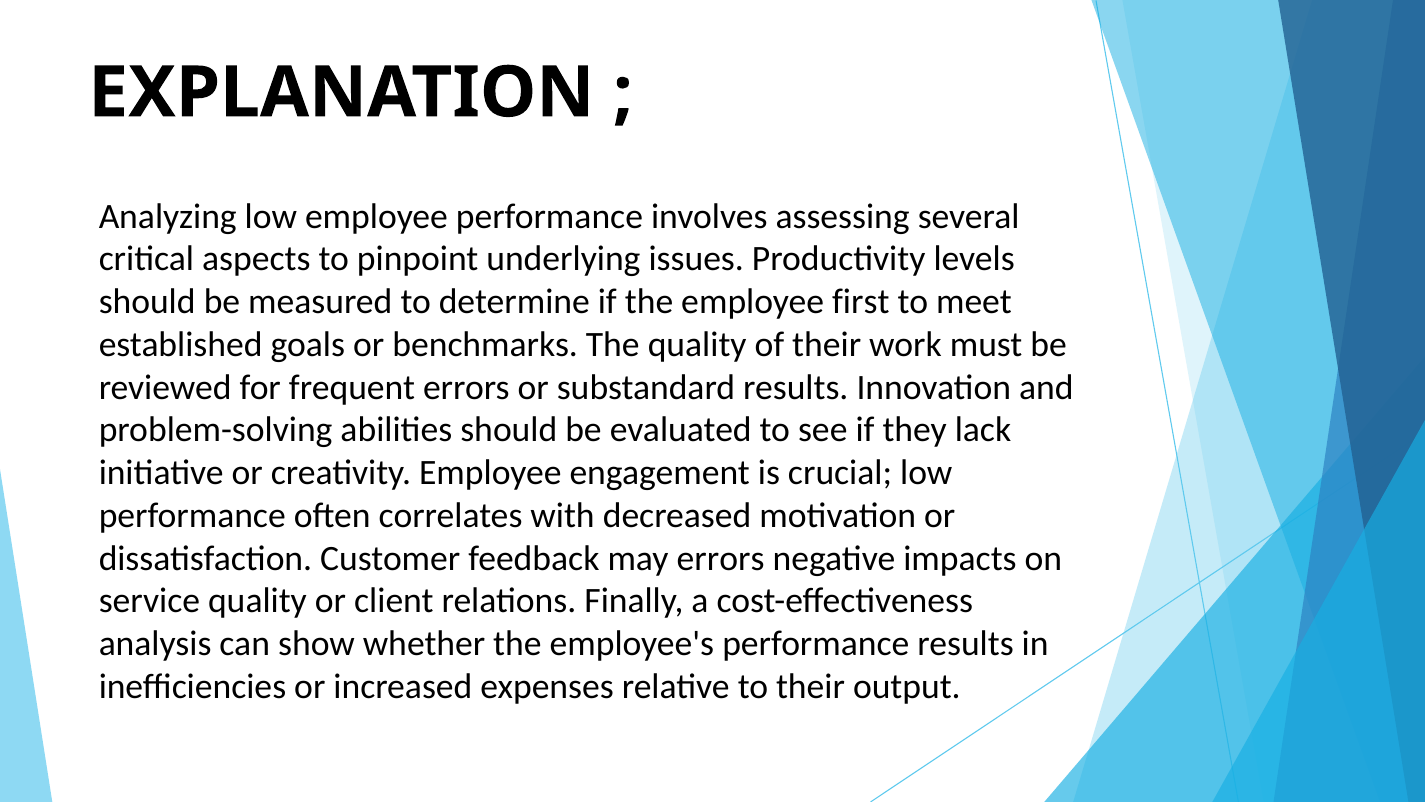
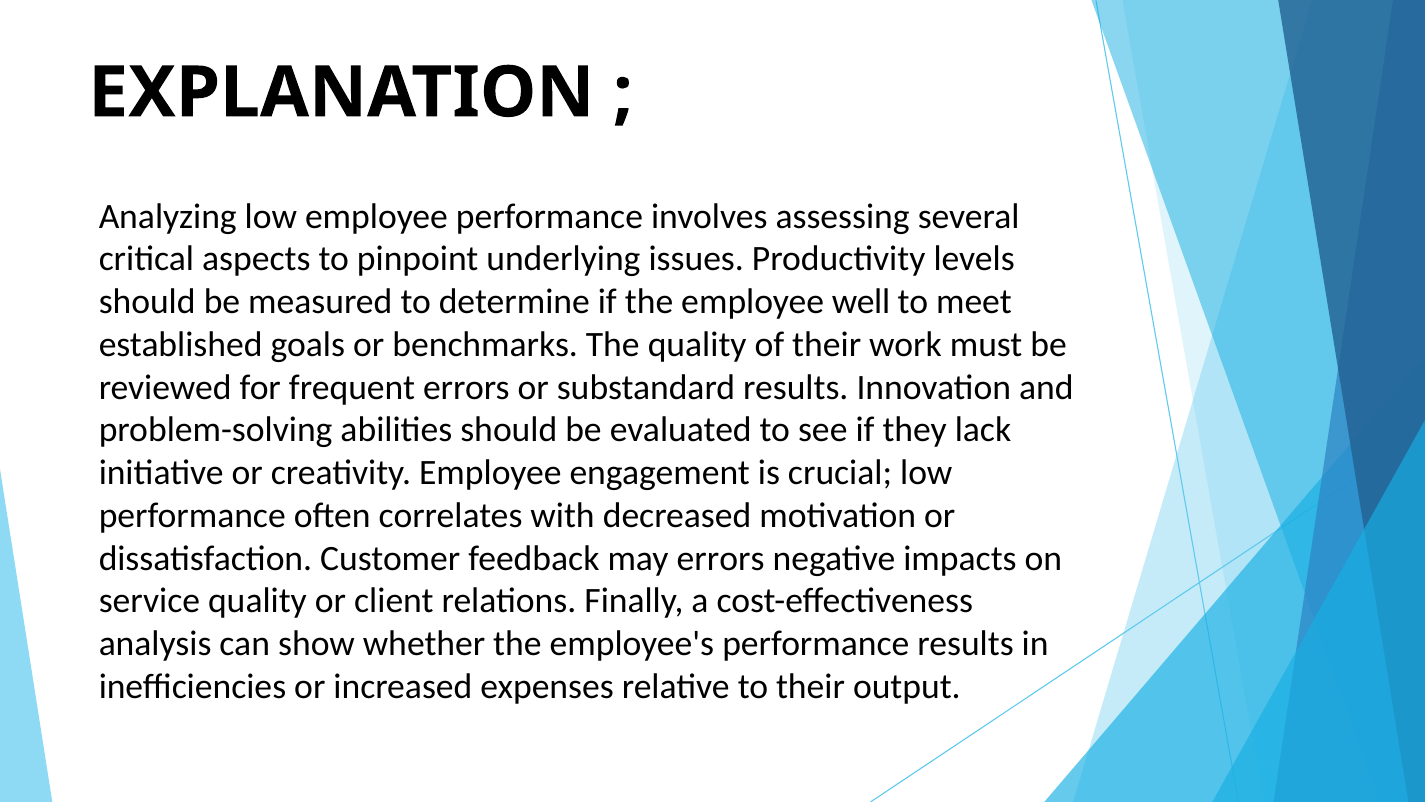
first: first -> well
